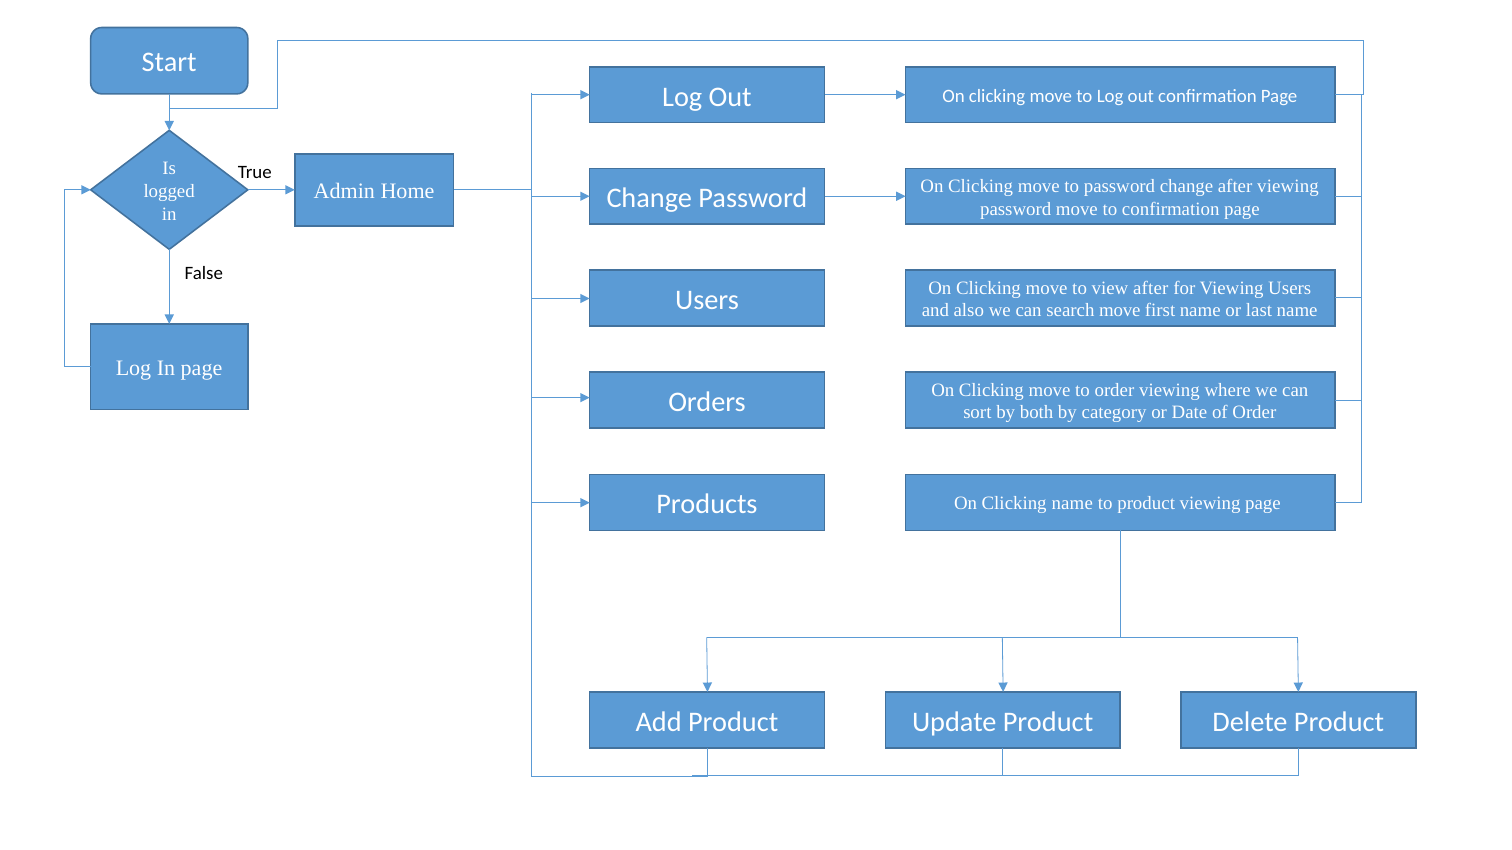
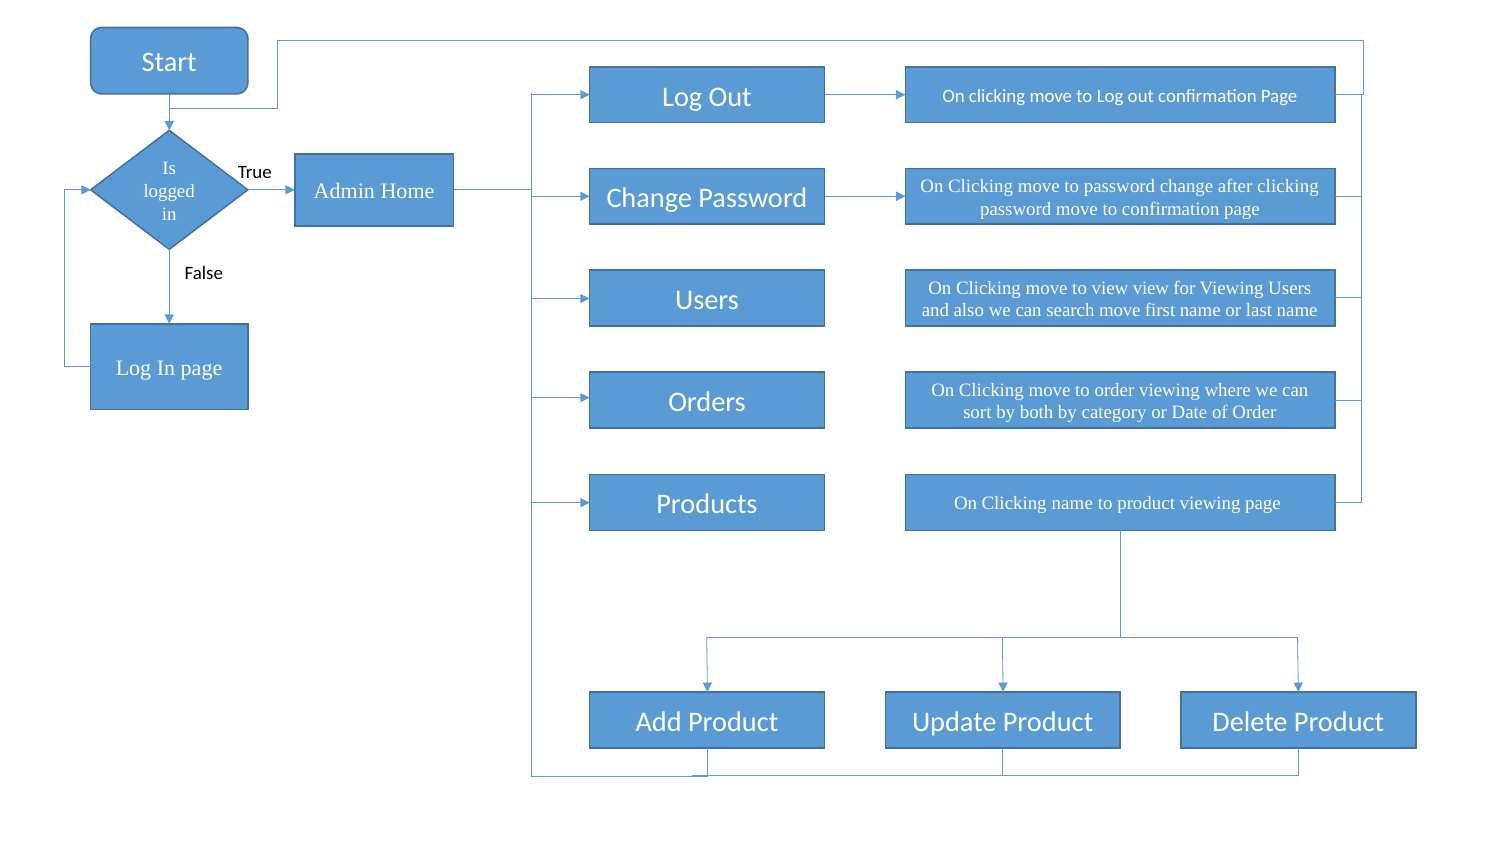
after viewing: viewing -> clicking
view after: after -> view
